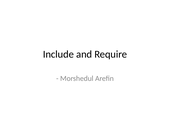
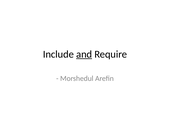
and underline: none -> present
